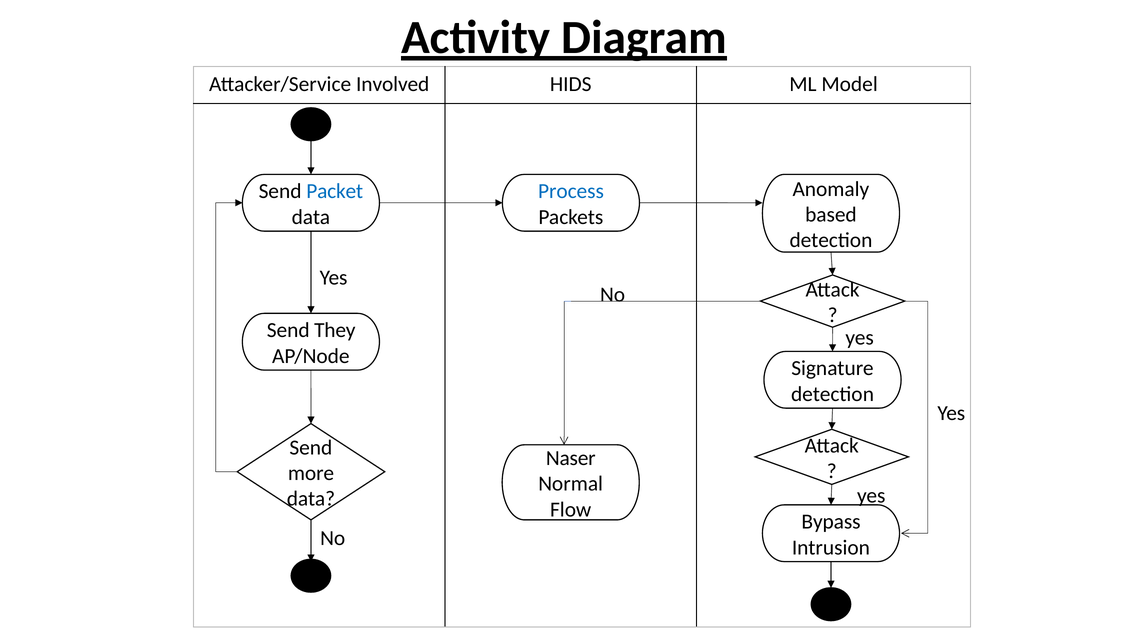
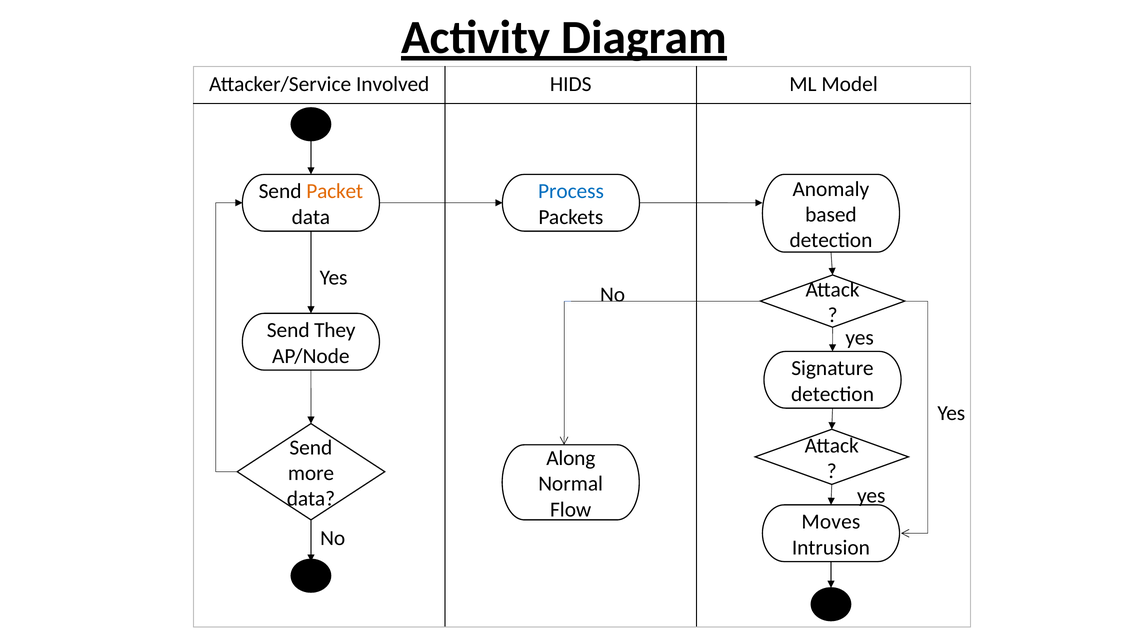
Packet colour: blue -> orange
Naser: Naser -> Along
Bypass: Bypass -> Moves
